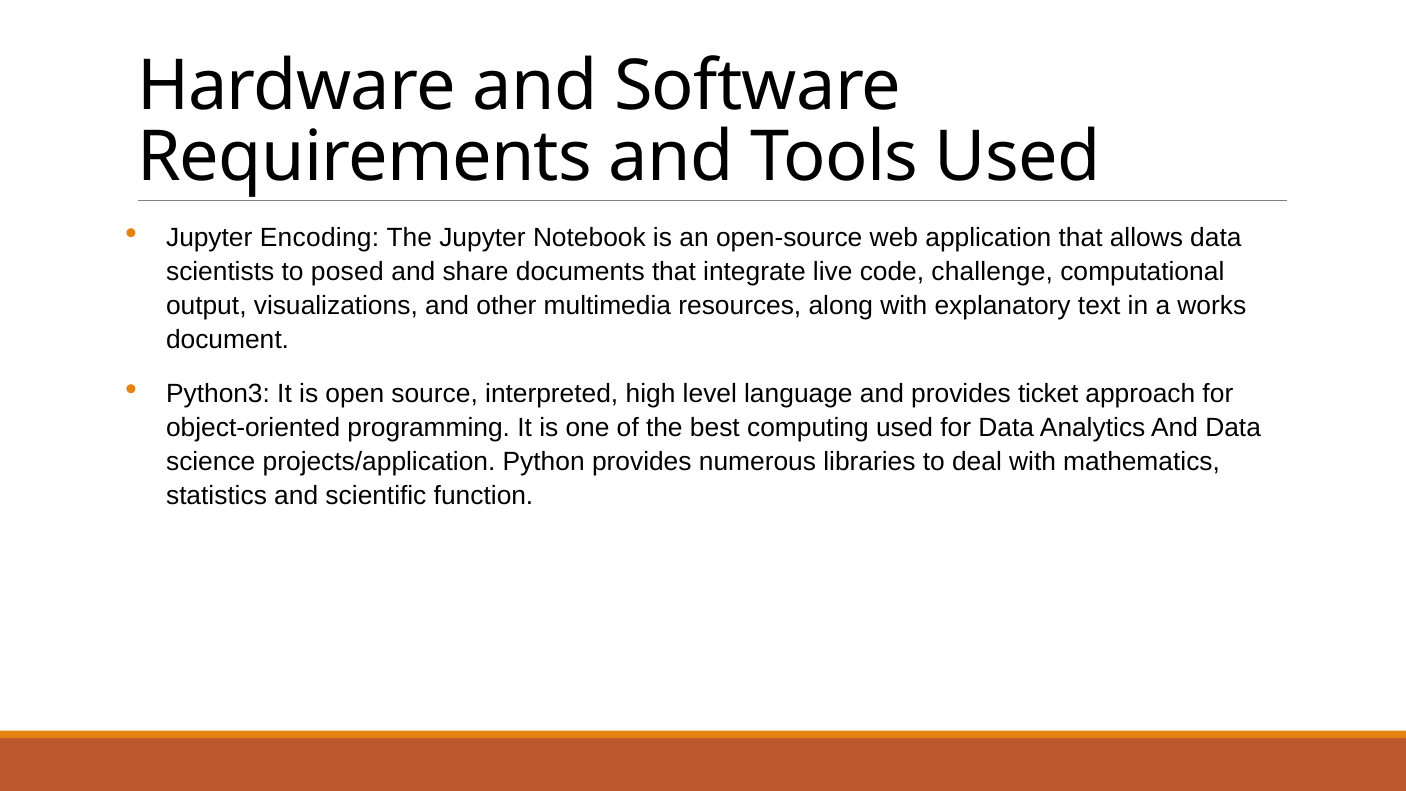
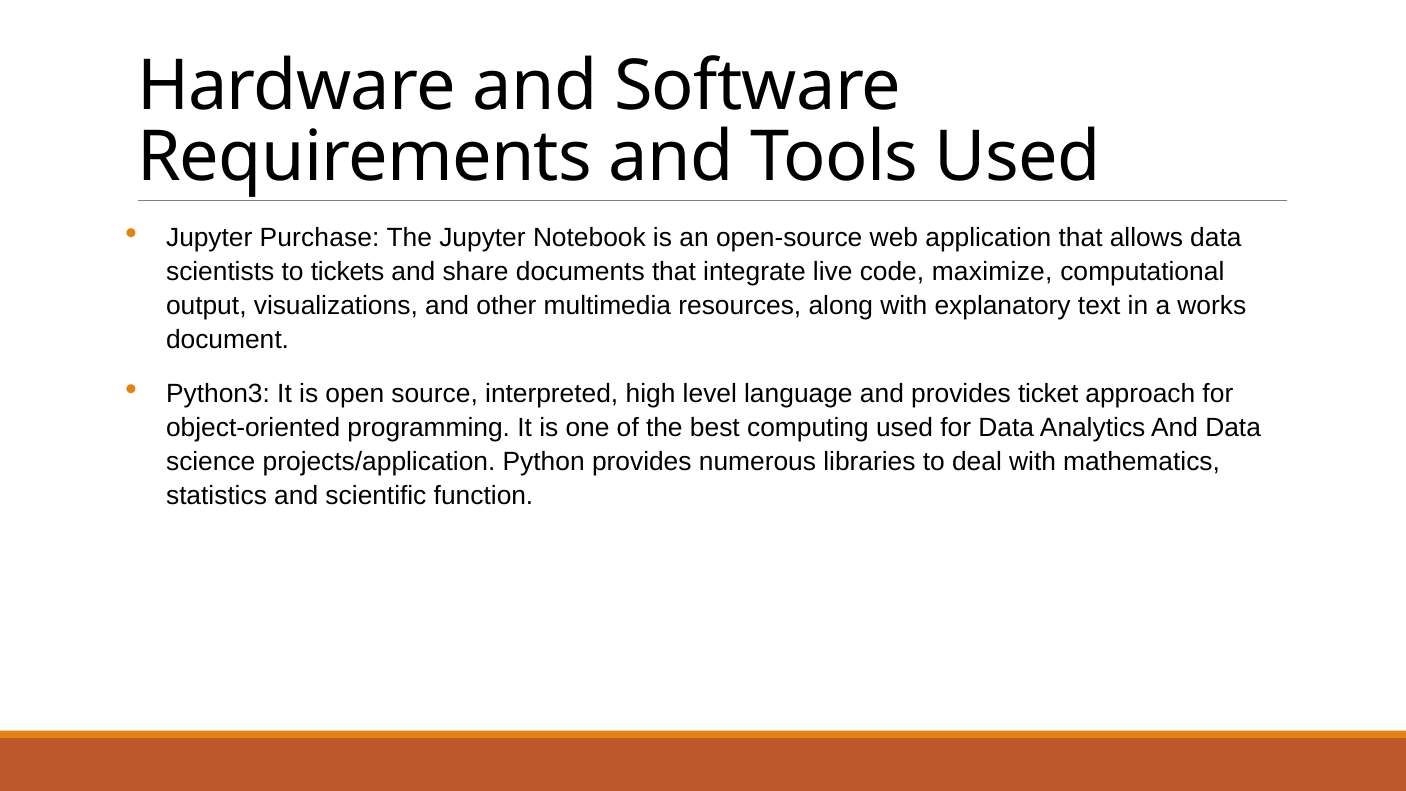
Encoding: Encoding -> Purchase
posed: posed -> tickets
challenge: challenge -> maximize
